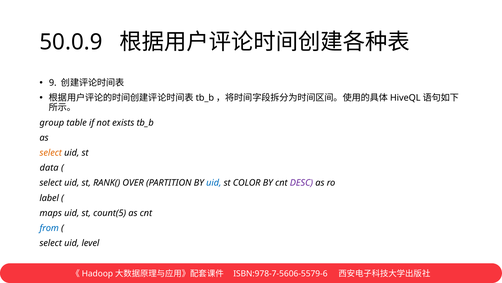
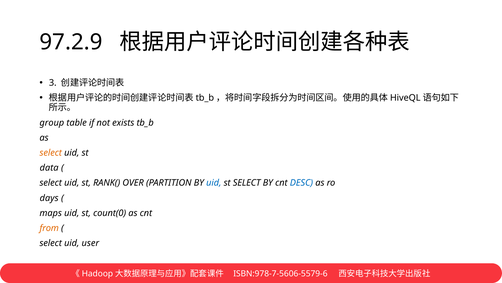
50.0.9: 50.0.9 -> 97.2.9
9: 9 -> 3
st COLOR: COLOR -> SELECT
DESC colour: purple -> blue
label: label -> days
count(5: count(5 -> count(0
from colour: blue -> orange
level: level -> user
